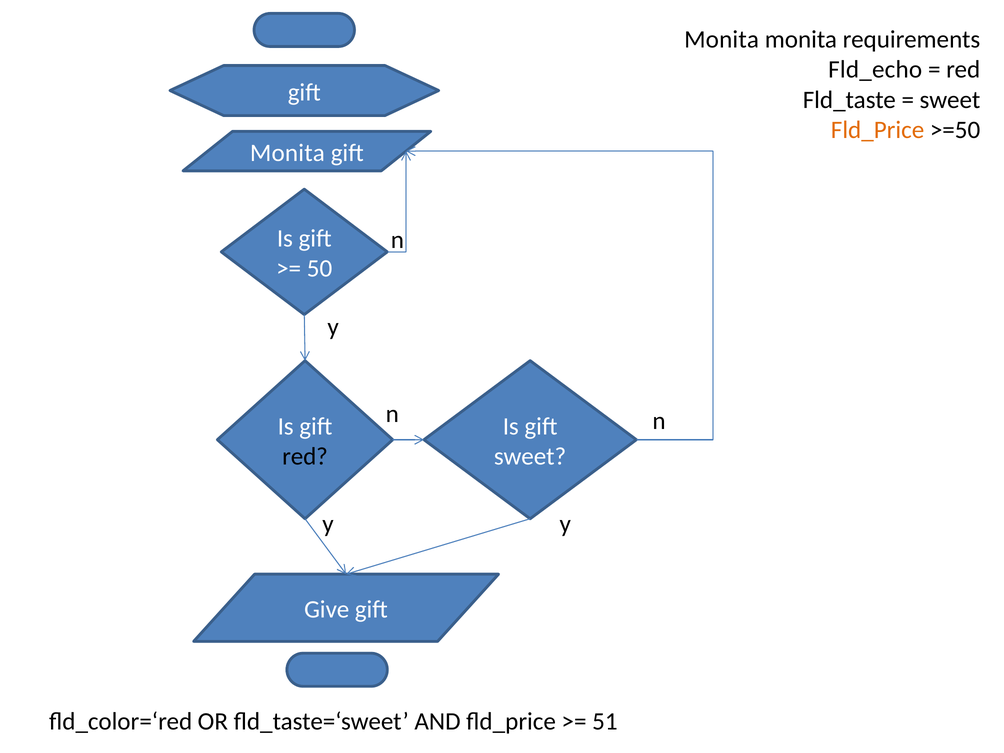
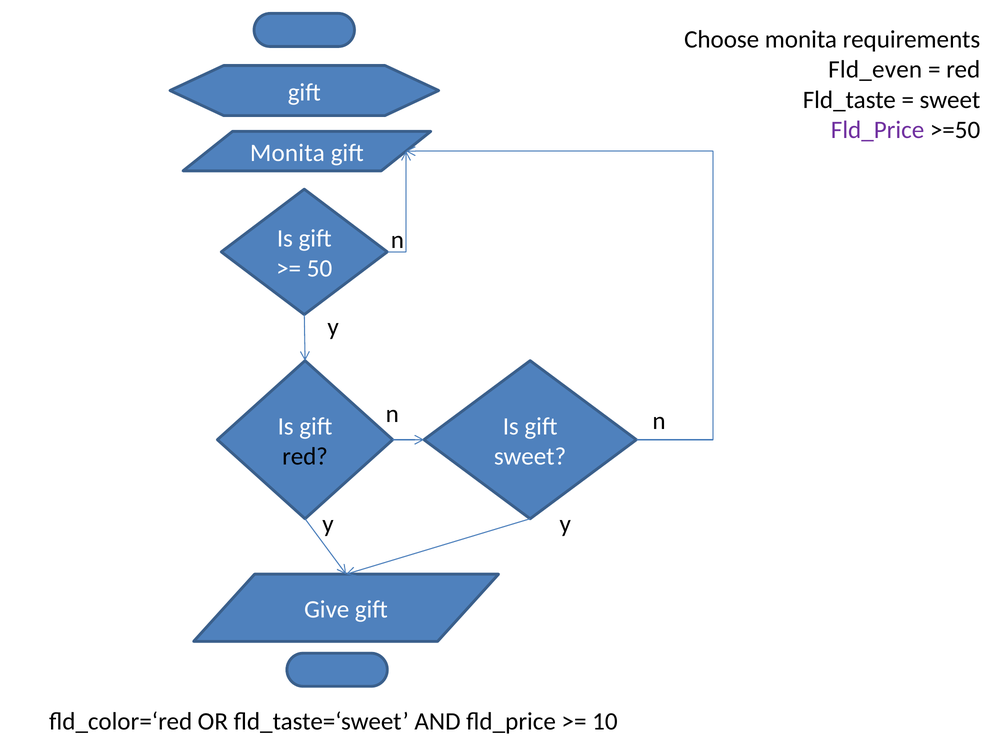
Monita at (722, 40): Monita -> Choose
Fld_echo: Fld_echo -> Fld_even
Fld_Price at (878, 130) colour: orange -> purple
51: 51 -> 10
